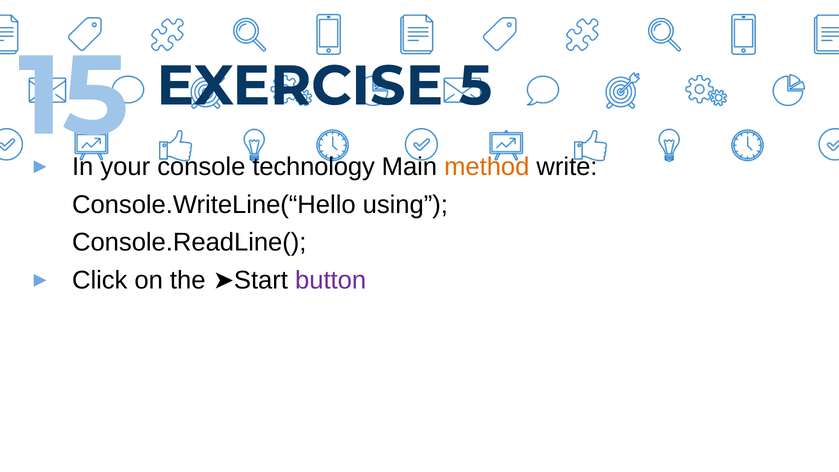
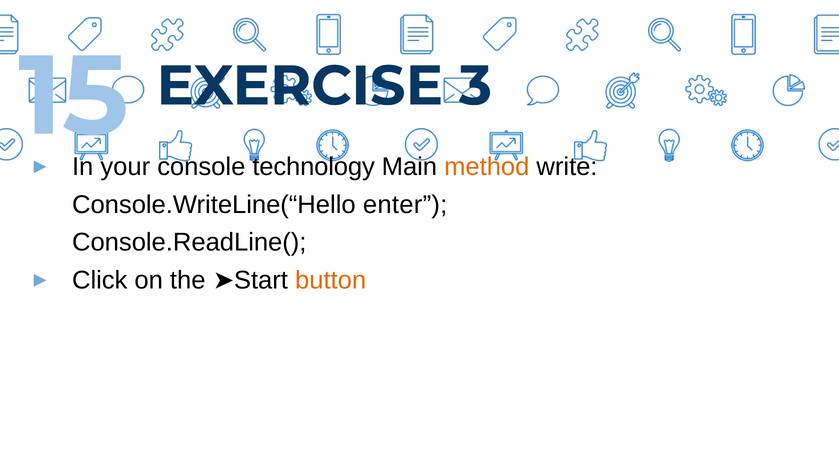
5: 5 -> 3
using: using -> enter
button colour: purple -> orange
